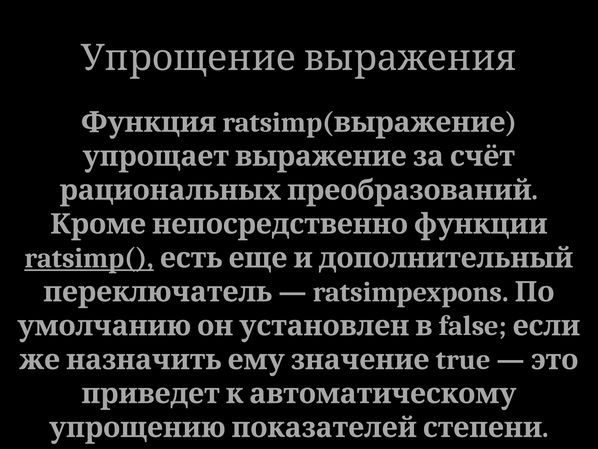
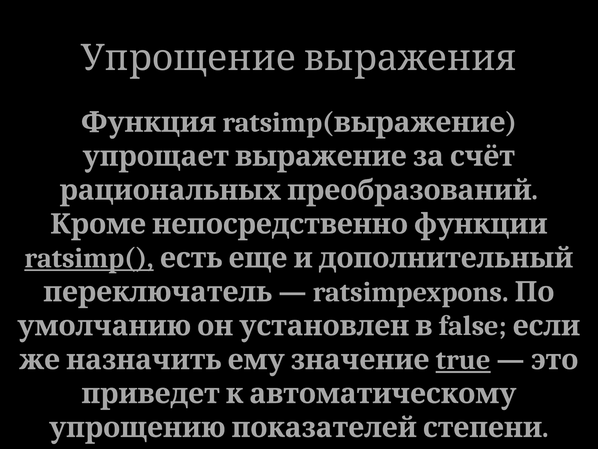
true underline: none -> present
